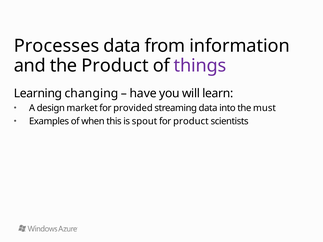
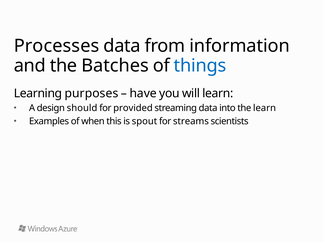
the Product: Product -> Batches
things colour: purple -> blue
changing: changing -> purposes
market: market -> should
the must: must -> learn
for product: product -> streams
